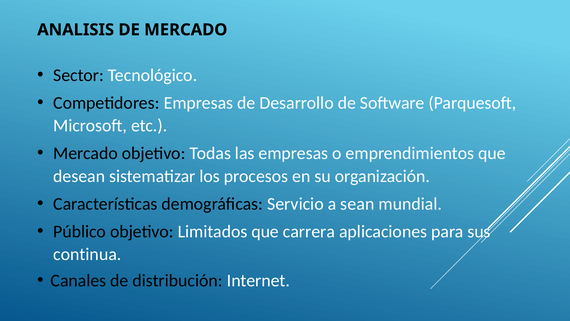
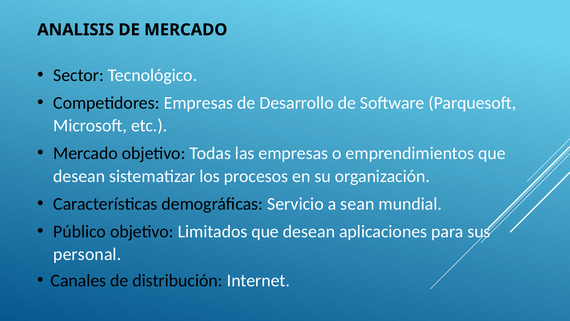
carrera at (309, 231): carrera -> desean
continua: continua -> personal
